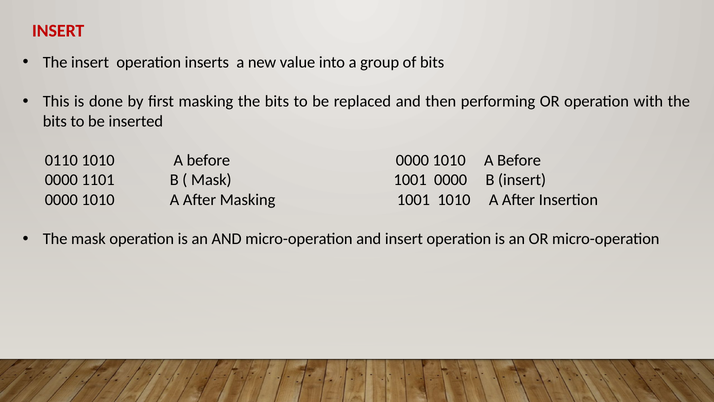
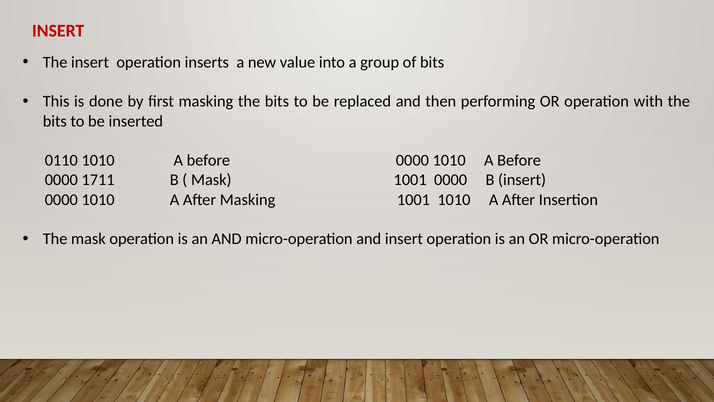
1101: 1101 -> 1711
